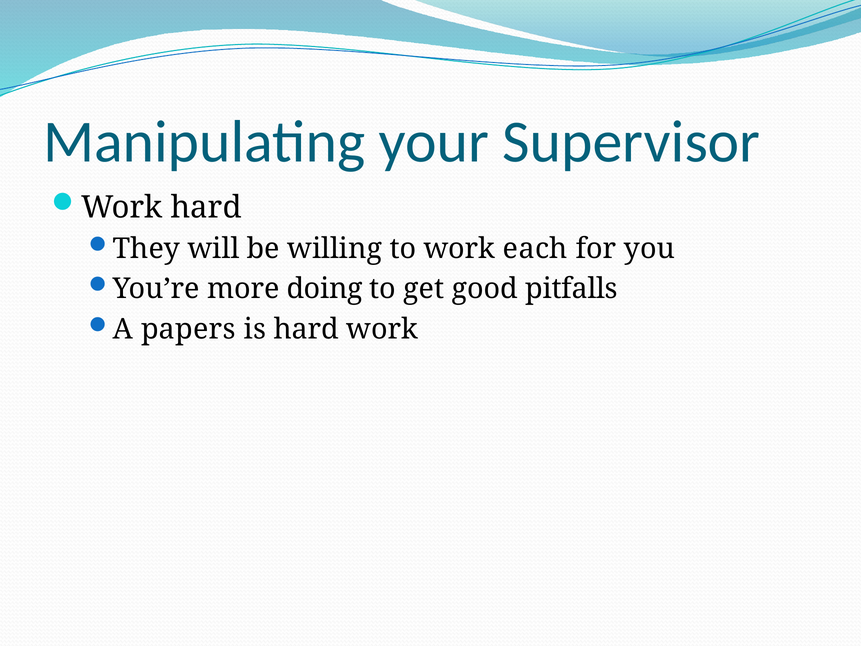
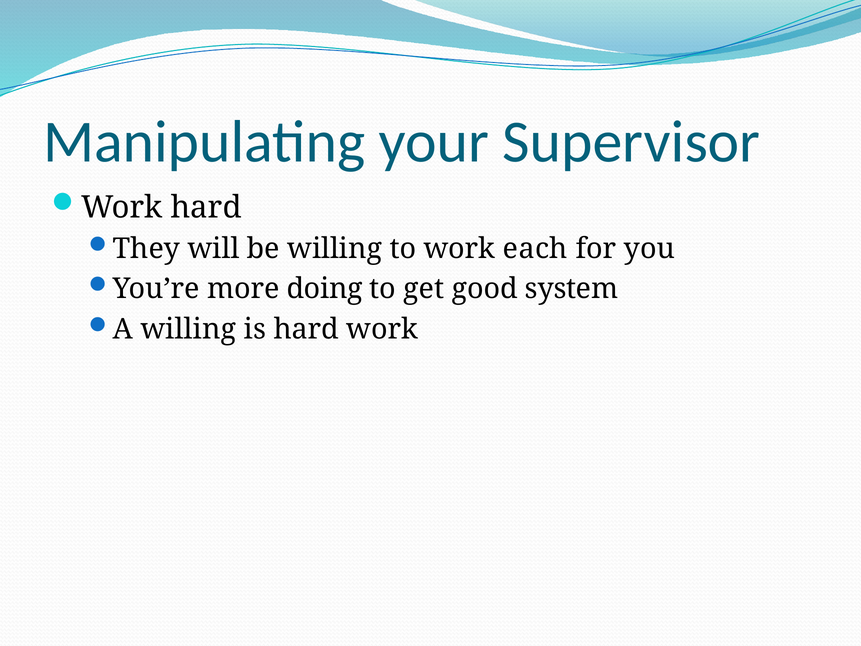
pitfalls: pitfalls -> system
A papers: papers -> willing
